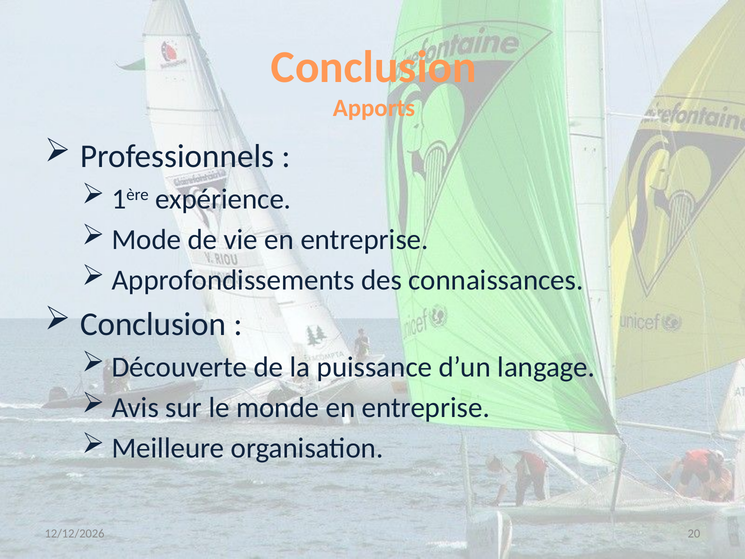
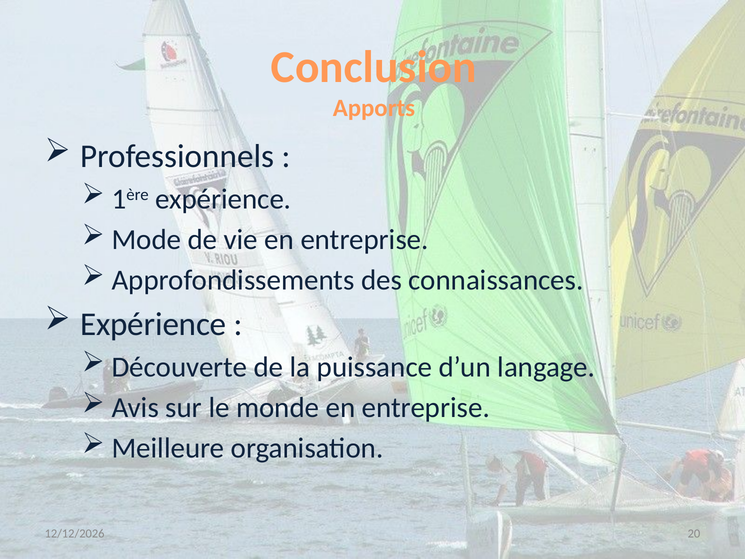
Conclusion at (153, 324): Conclusion -> Expérience
